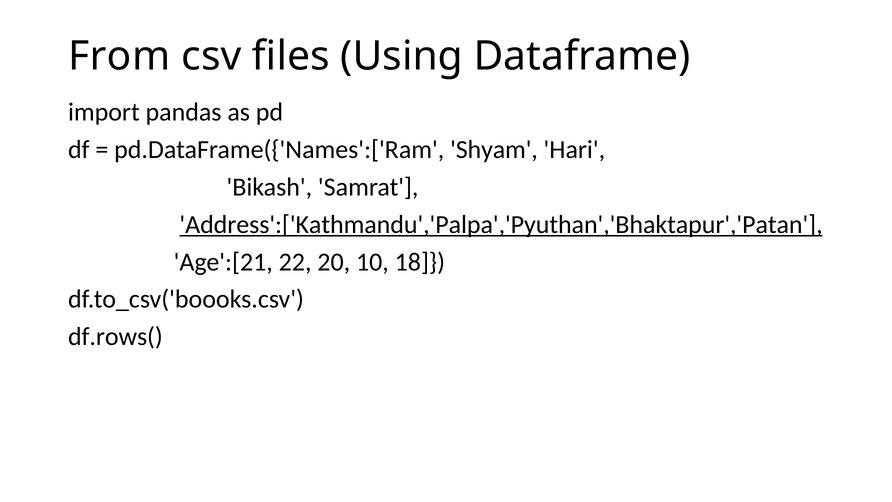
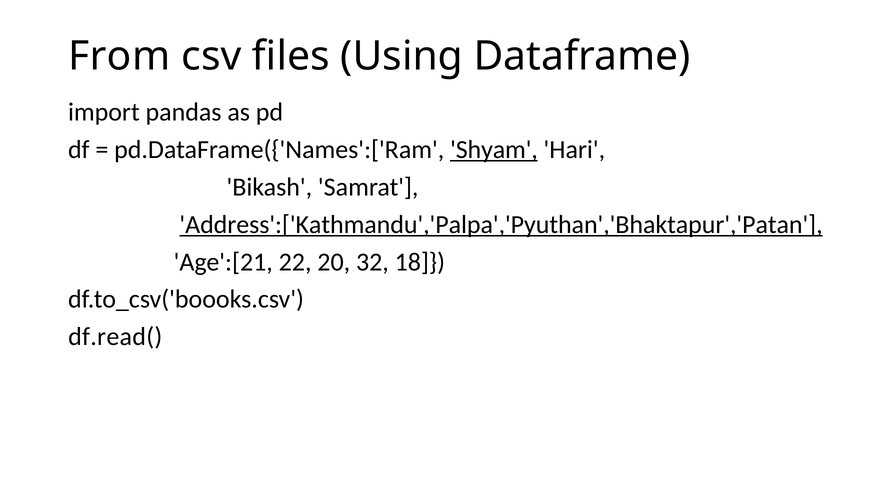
Shyam underline: none -> present
10: 10 -> 32
df.rows(: df.rows( -> df.read(
